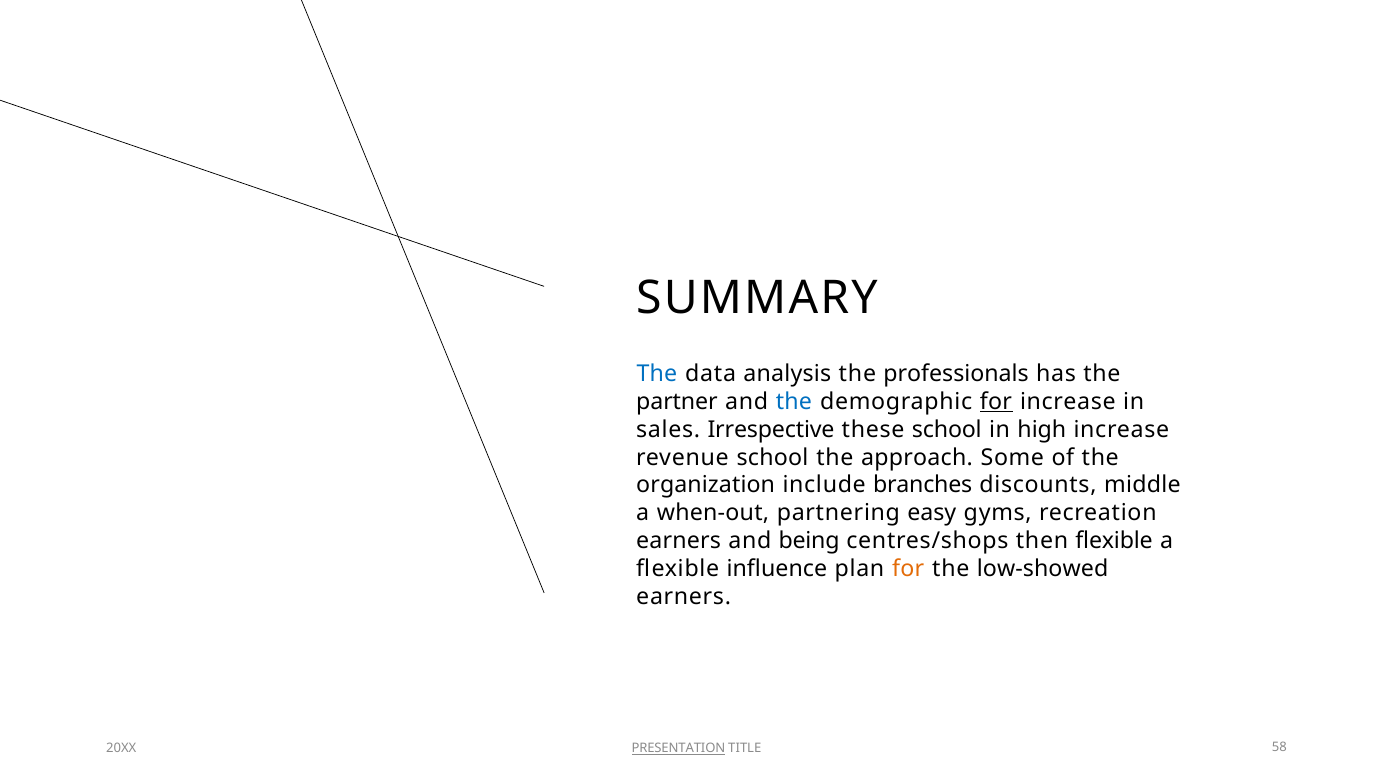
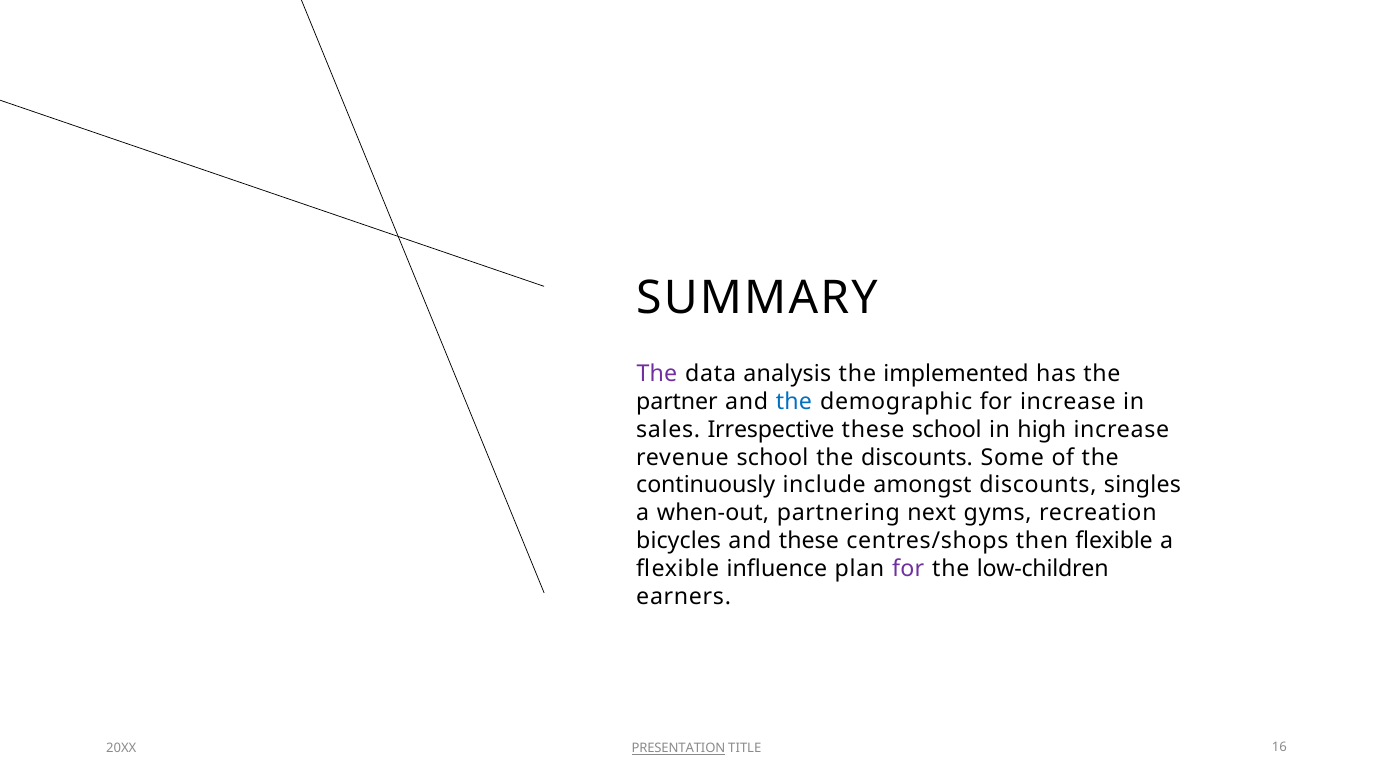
The at (657, 374) colour: blue -> purple
professionals: professionals -> implemented
for at (996, 402) underline: present -> none
the approach: approach -> discounts
organization: organization -> continuously
branches: branches -> amongst
middle: middle -> singles
easy: easy -> next
earners at (679, 541): earners -> bicycles
and being: being -> these
for at (908, 568) colour: orange -> purple
low-showed: low-showed -> low-children
58: 58 -> 16
